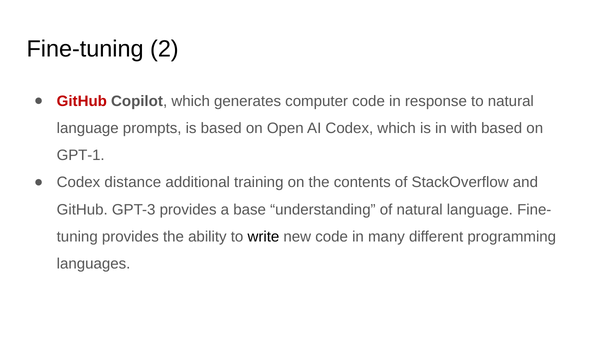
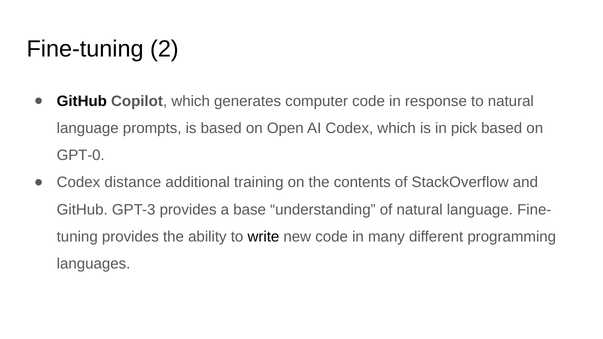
GitHub at (82, 101) colour: red -> black
with: with -> pick
GPT-1: GPT-1 -> GPT-0
